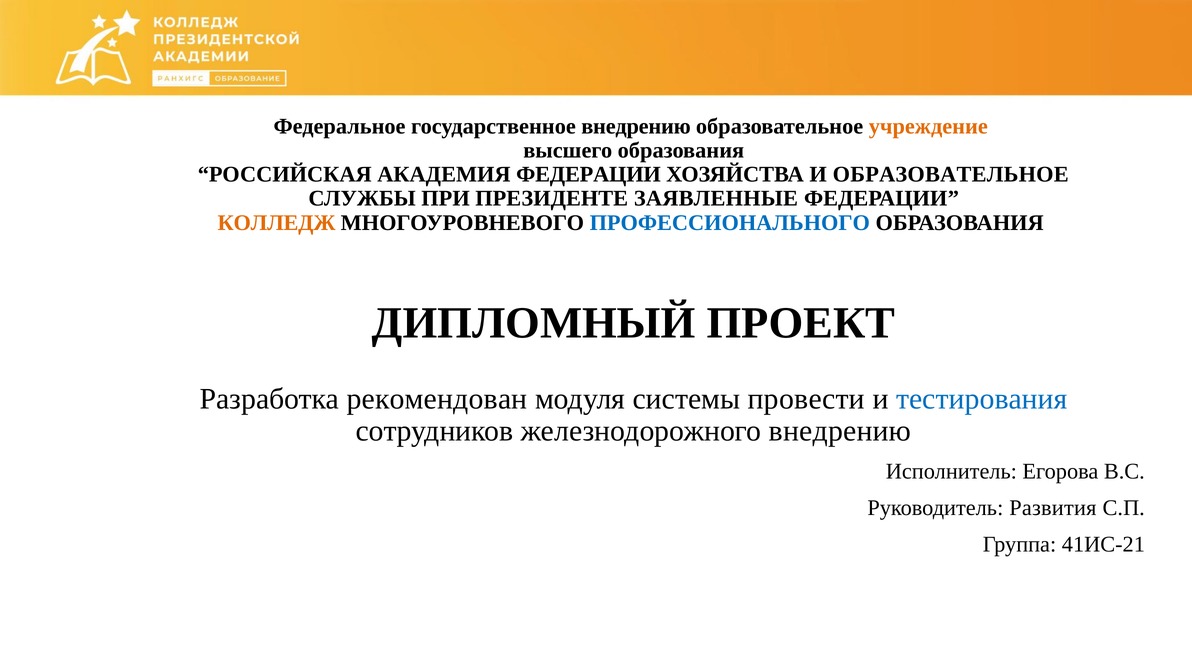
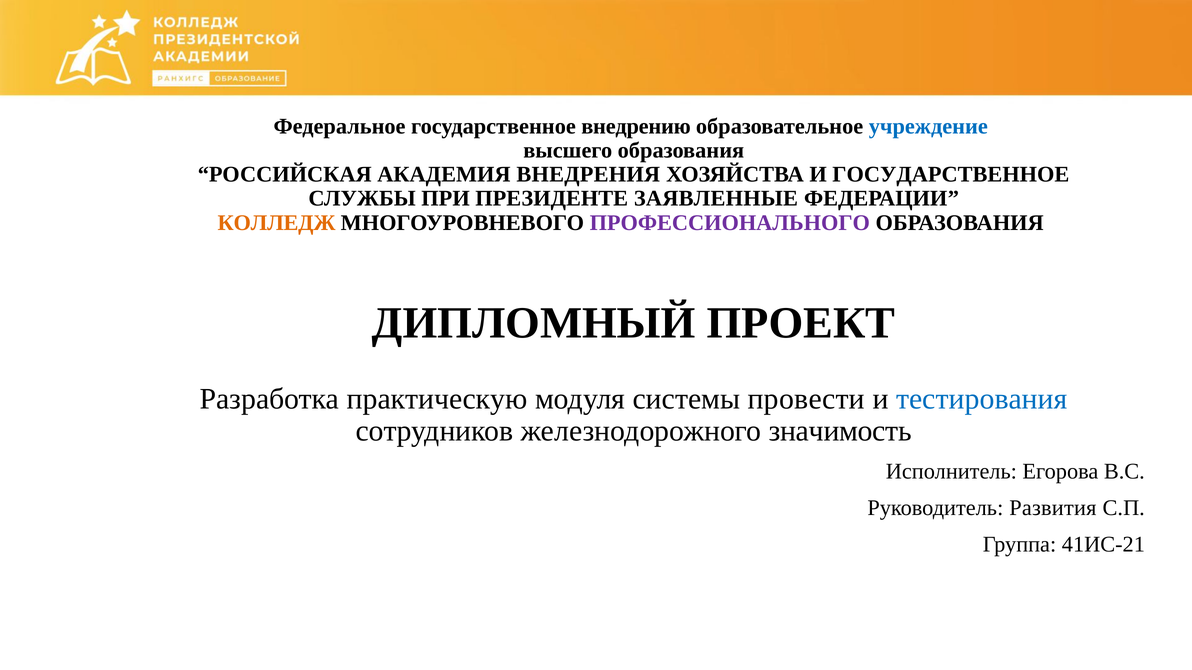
учреждение colour: orange -> blue
АКАДЕМИЯ ФЕДЕРАЦИИ: ФЕДЕРАЦИИ -> ВНЕДРЕНИЯ
И ОБРАЗОВАТЕЛЬНОЕ: ОБРАЗОВАТЕЛЬНОЕ -> ГОСУДАРСТВЕННОЕ
ПРОФЕССИОНАЛЬНОГО colour: blue -> purple
рекомендован: рекомендован -> практическую
железнодорожного внедрению: внедрению -> значимость
